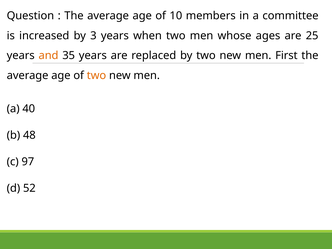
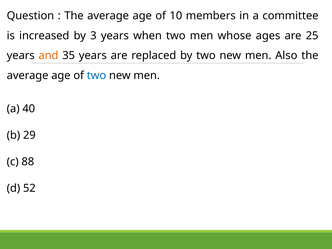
First: First -> Also
two at (96, 75) colour: orange -> blue
48: 48 -> 29
97: 97 -> 88
